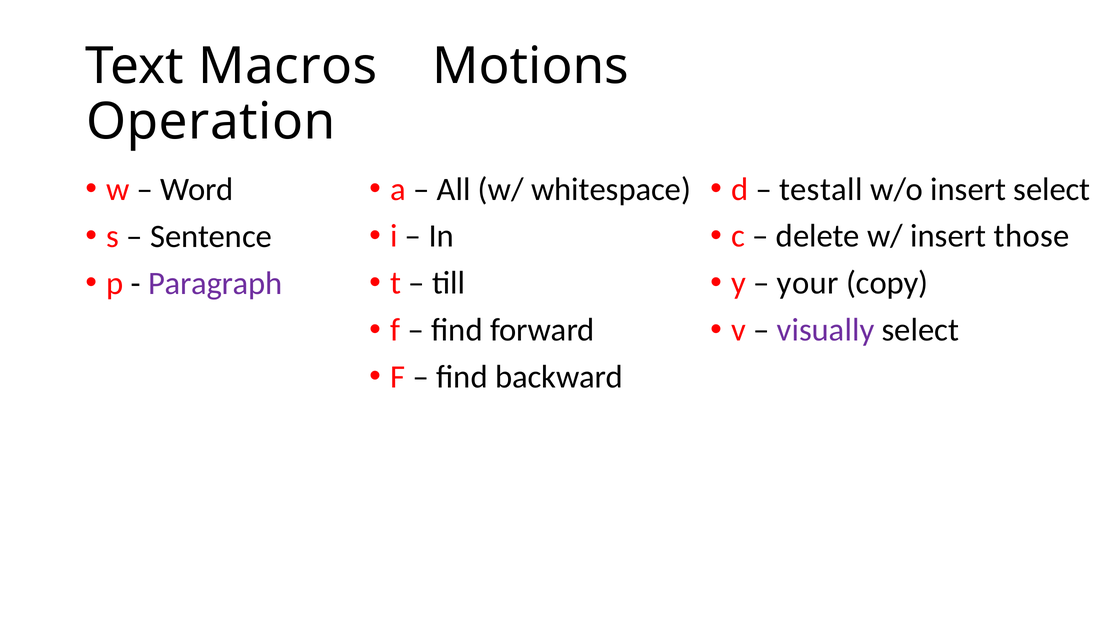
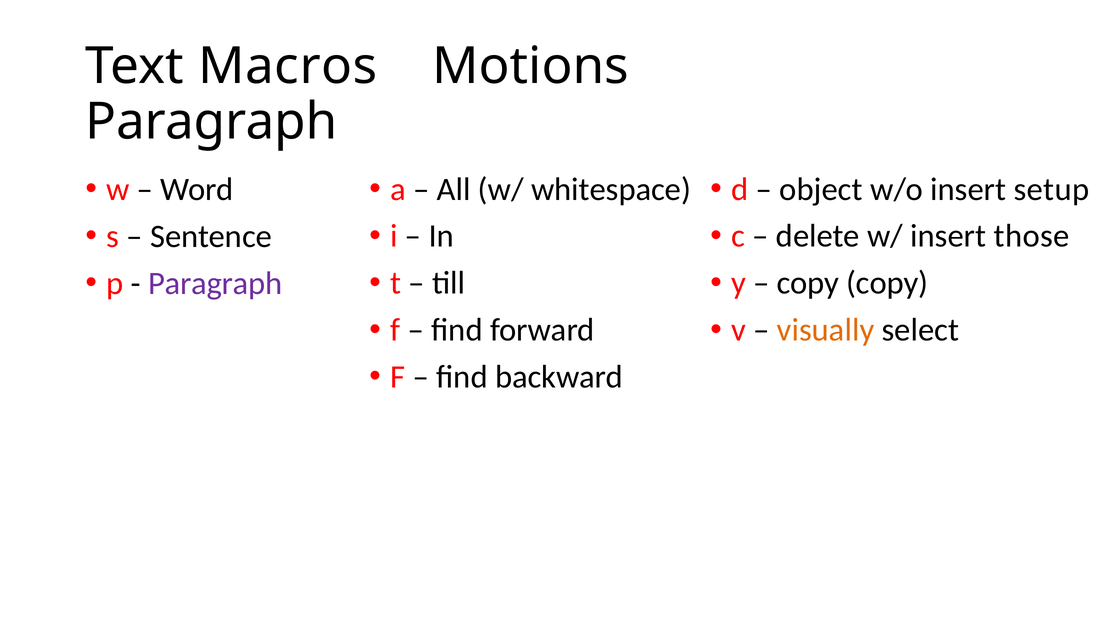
Operation at (211, 122): Operation -> Paragraph
testall: testall -> object
insert select: select -> setup
your at (808, 283): your -> copy
visually colour: purple -> orange
